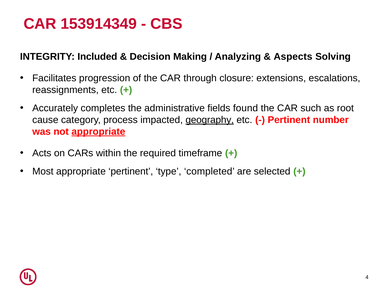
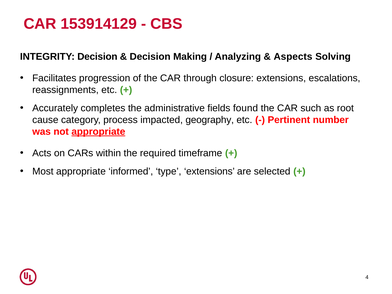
153914349: 153914349 -> 153914129
INTEGRITY Included: Included -> Decision
geography underline: present -> none
appropriate pertinent: pertinent -> informed
type completed: completed -> extensions
